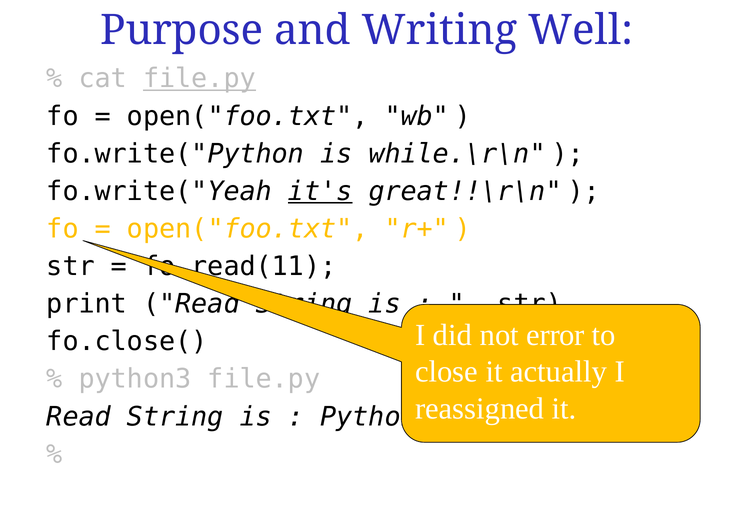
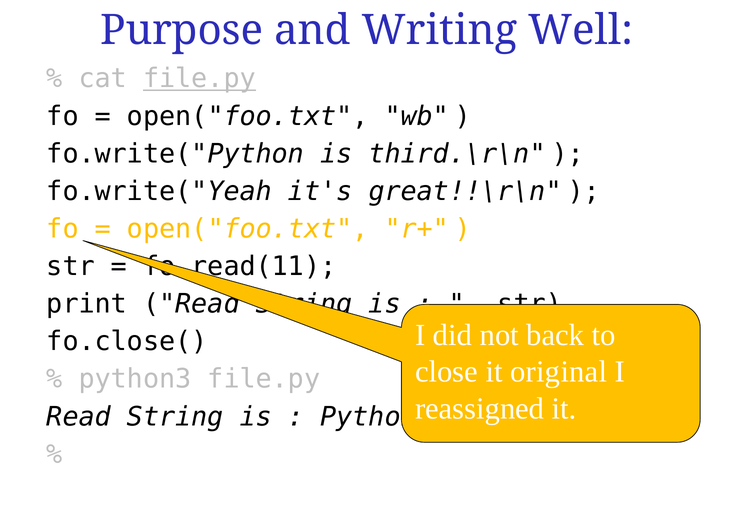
while.\r\n: while.\r\n -> third.\r\n
it's underline: present -> none
error: error -> back
actually: actually -> original
